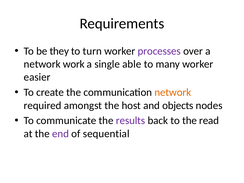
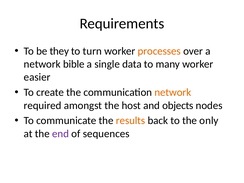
processes colour: purple -> orange
work: work -> bible
able: able -> data
results colour: purple -> orange
read: read -> only
sequential: sequential -> sequences
